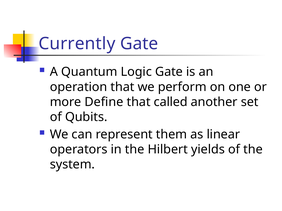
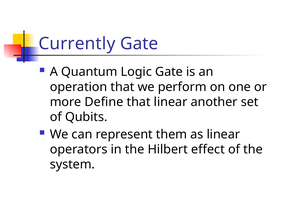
that called: called -> linear
yields: yields -> effect
